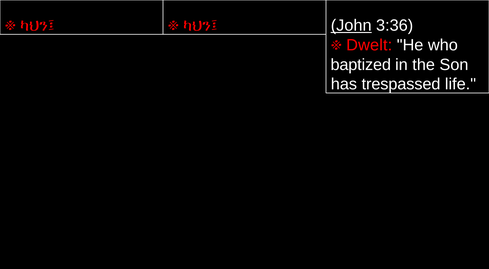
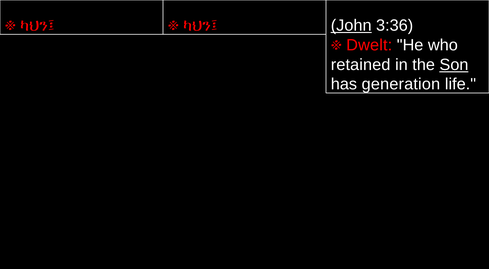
baptized: baptized -> retained
Son underline: none -> present
trespassed: trespassed -> generation
